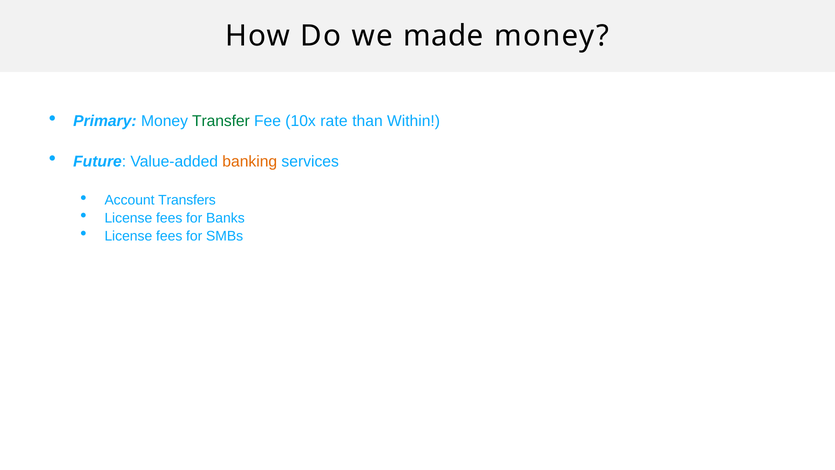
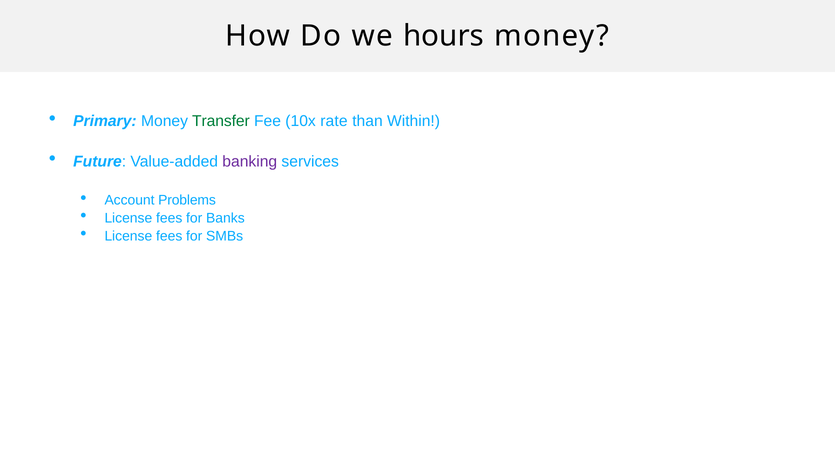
made: made -> hours
banking colour: orange -> purple
Transfers: Transfers -> Problems
